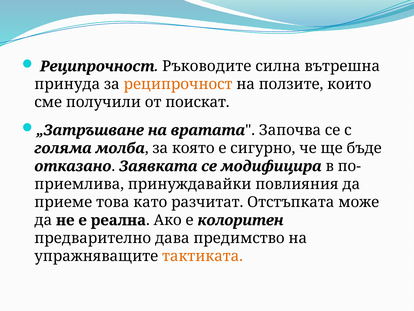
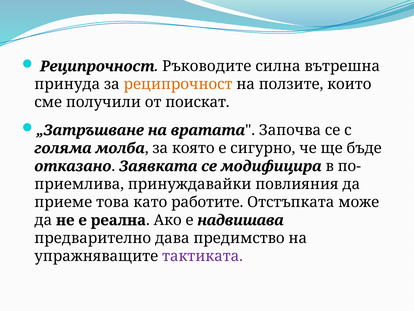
разчитат: разчитат -> работите
колоритен: колоритен -> надвишава
тактиката colour: orange -> purple
